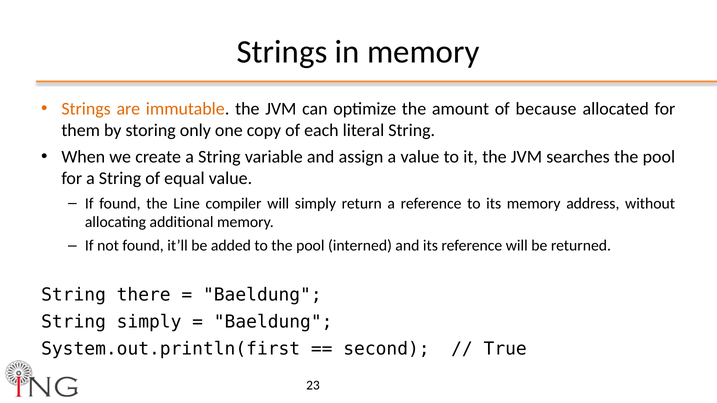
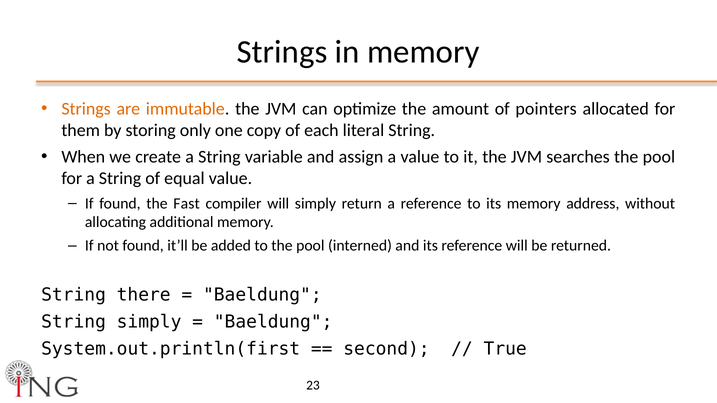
because: because -> pointers
Line: Line -> Fast
